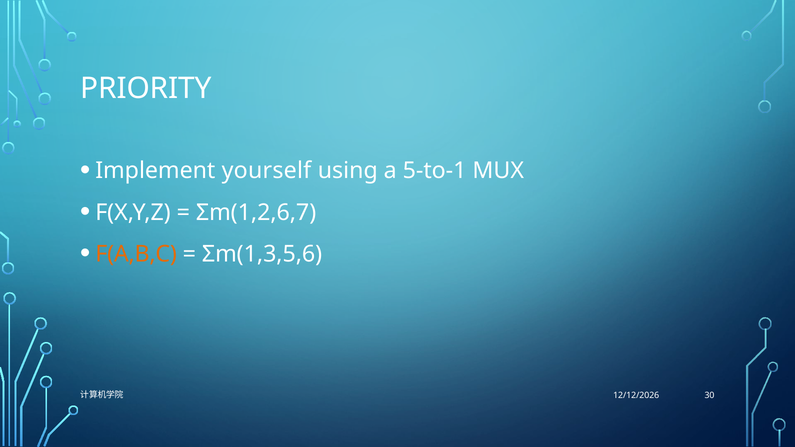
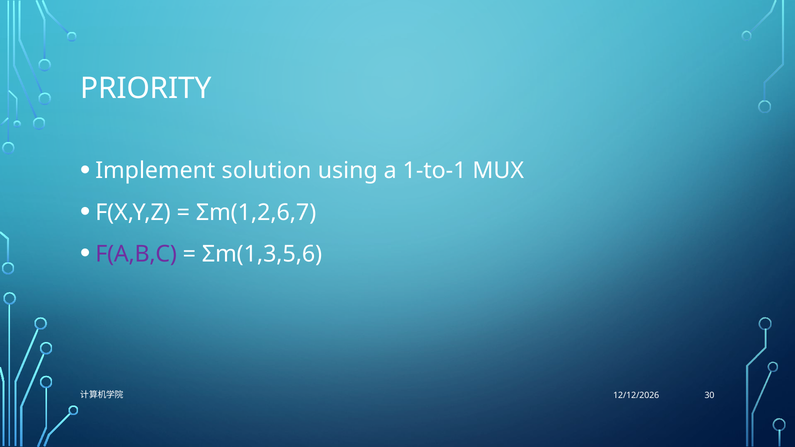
yourself: yourself -> solution
5-to-1: 5-to-1 -> 1-to-1
F(A,B,C colour: orange -> purple
